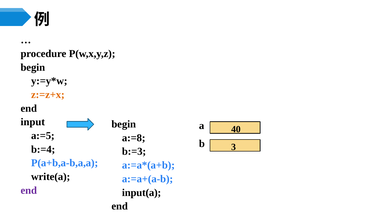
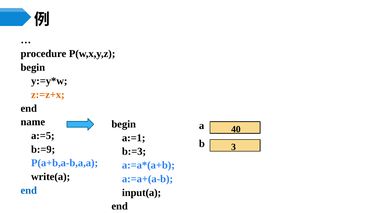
input: input -> name
a:=8: a:=8 -> a:=1
b:=4: b:=4 -> b:=9
end at (29, 190) colour: purple -> blue
